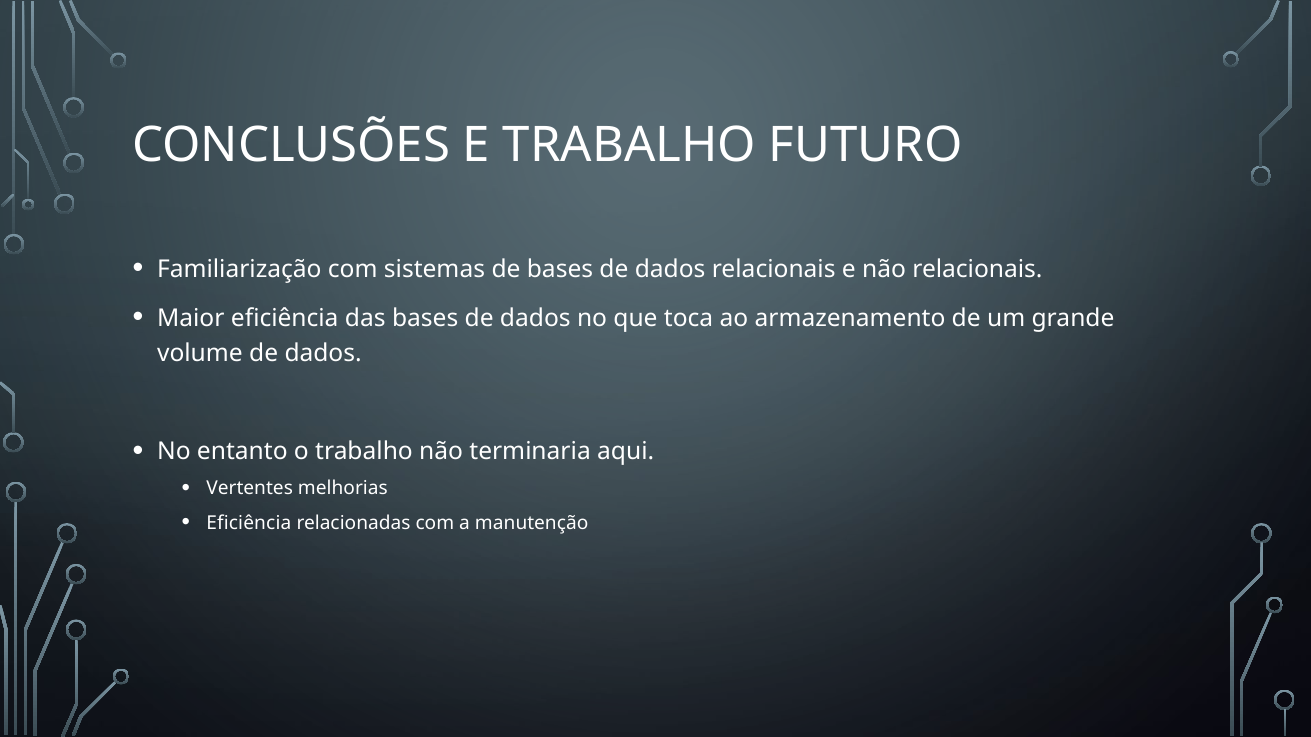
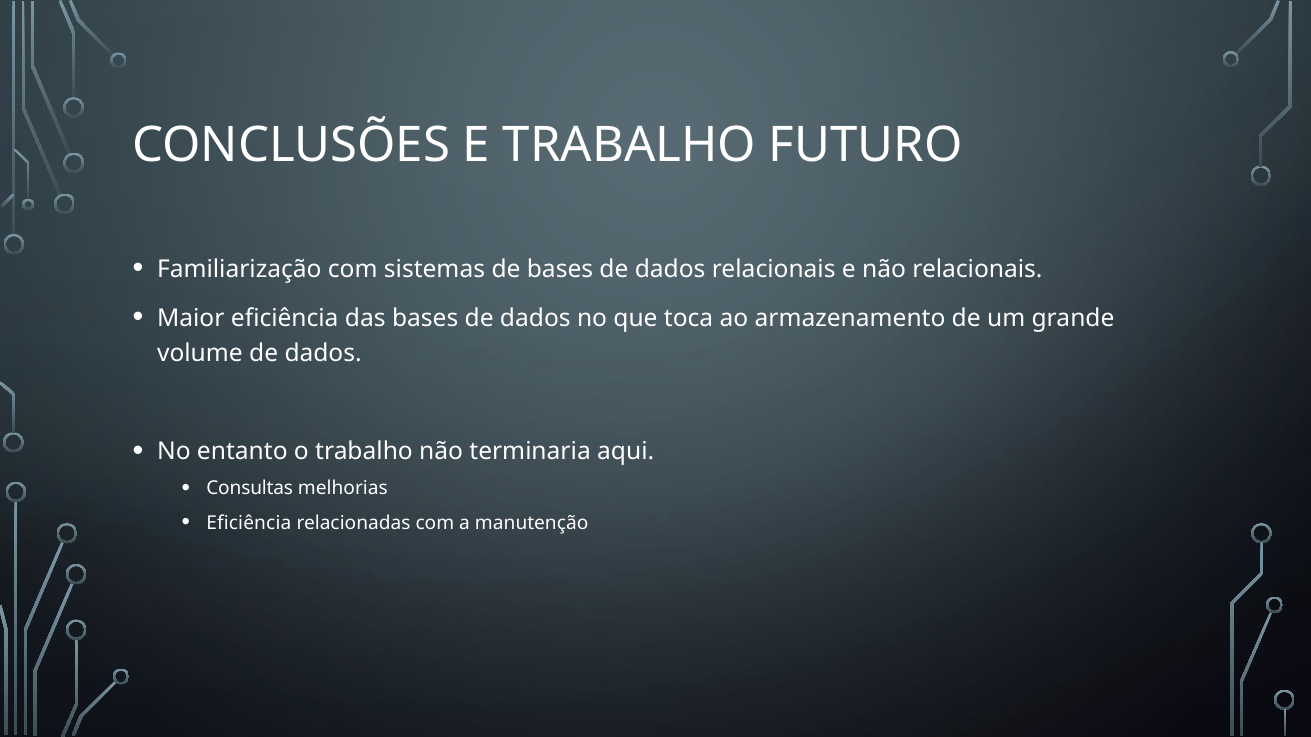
Vertentes: Vertentes -> Consultas
